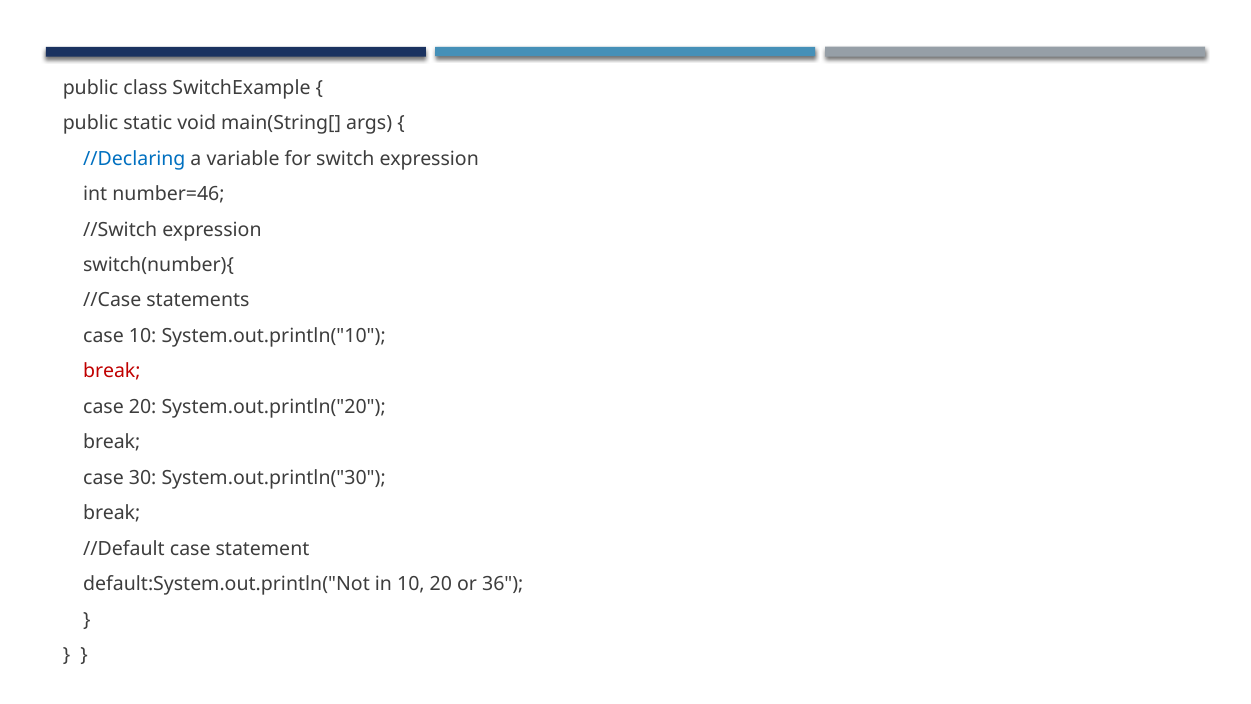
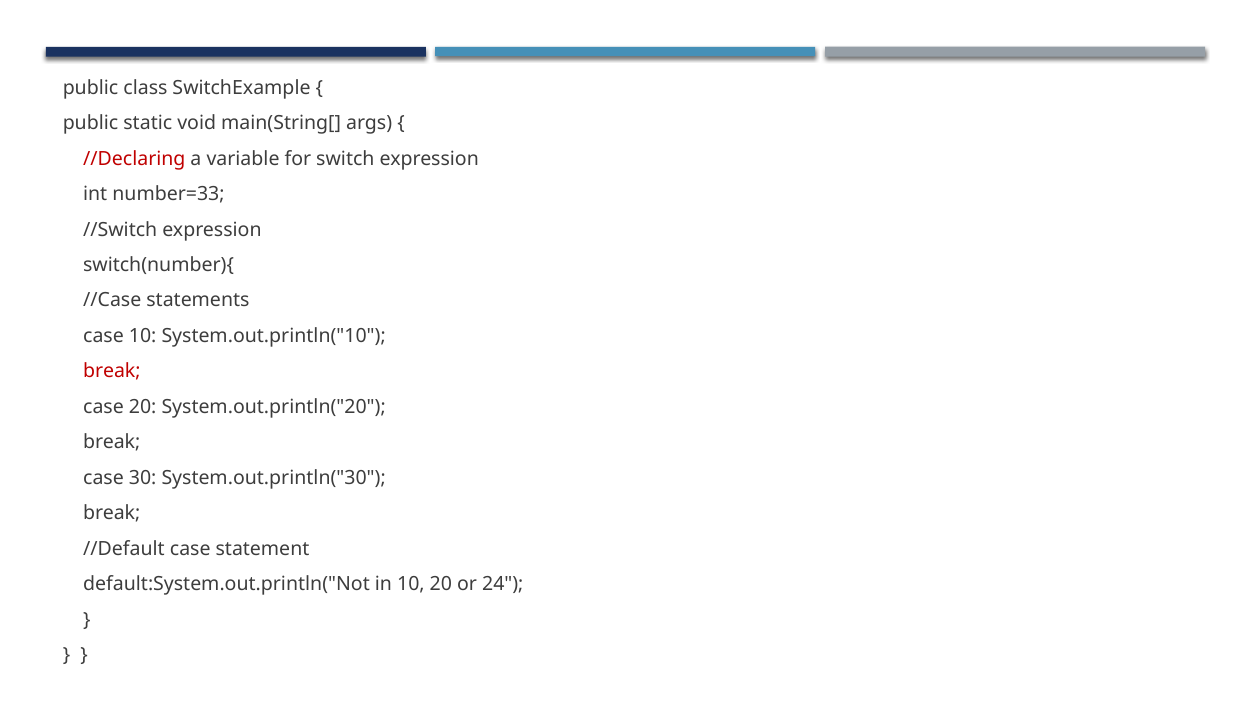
//Declaring colour: blue -> red
number=46: number=46 -> number=33
36: 36 -> 24
